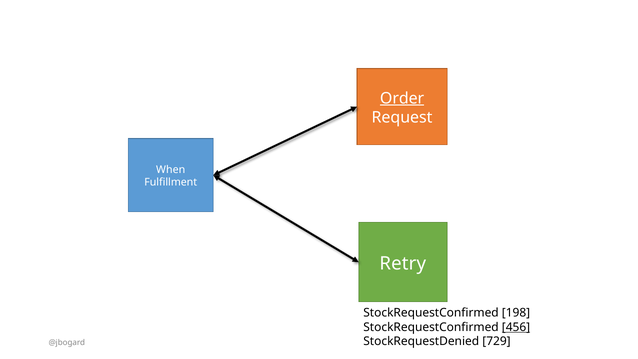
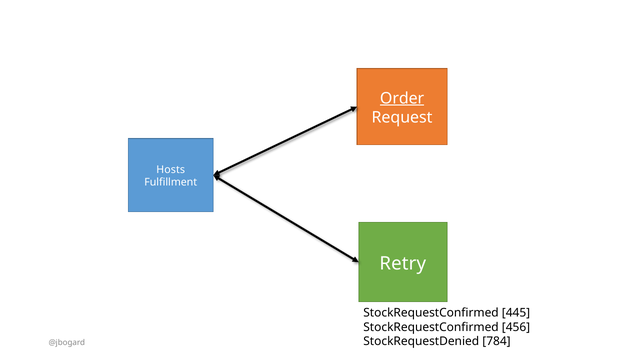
When: When -> Hosts
198: 198 -> 445
456 underline: present -> none
729: 729 -> 784
